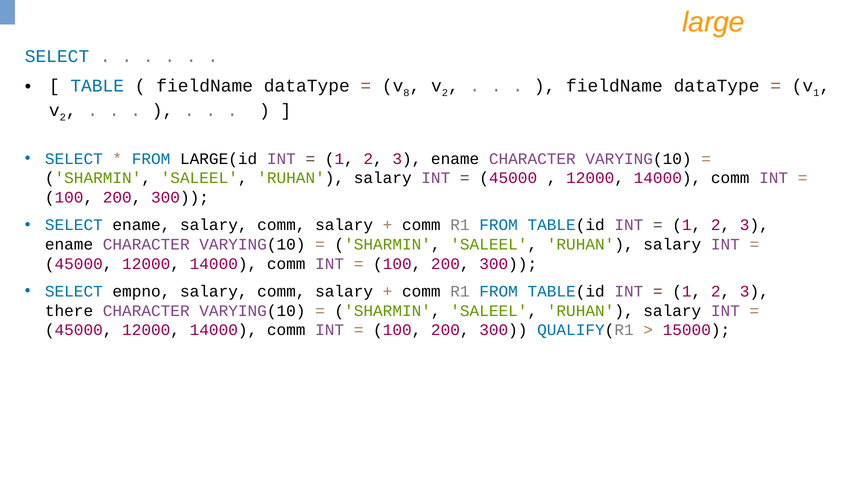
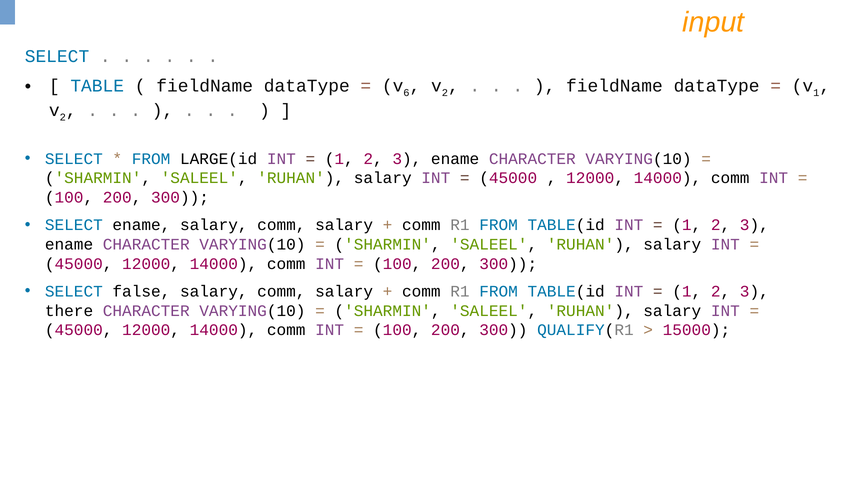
large: large -> input
8: 8 -> 6
empno: empno -> false
